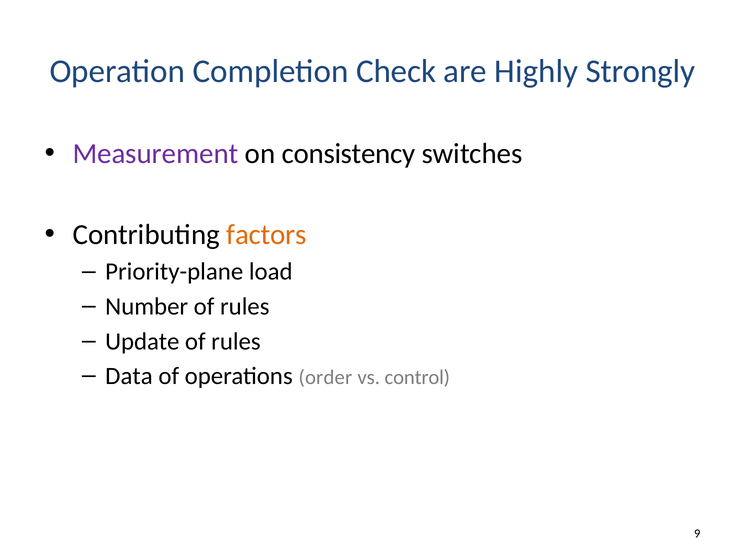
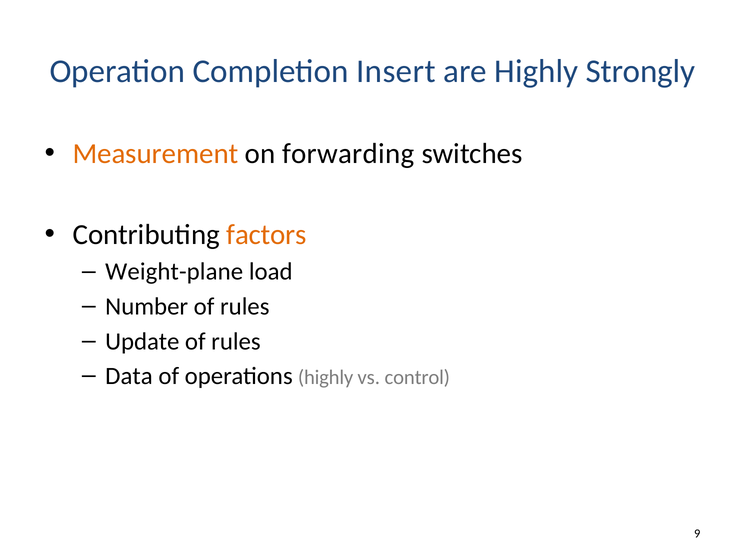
Check: Check -> Insert
Measurement colour: purple -> orange
consistency: consistency -> forwarding
Priority-plane: Priority-plane -> Weight-plane
operations order: order -> highly
